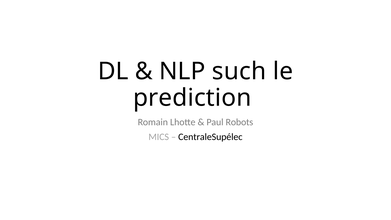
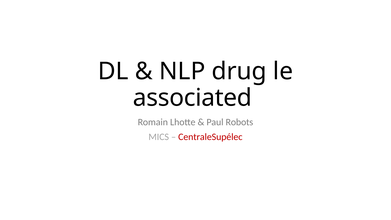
such: such -> drug
prediction: prediction -> associated
CentraleSupélec colour: black -> red
